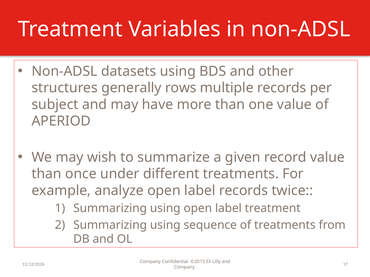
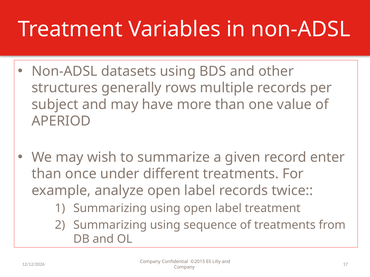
record value: value -> enter
